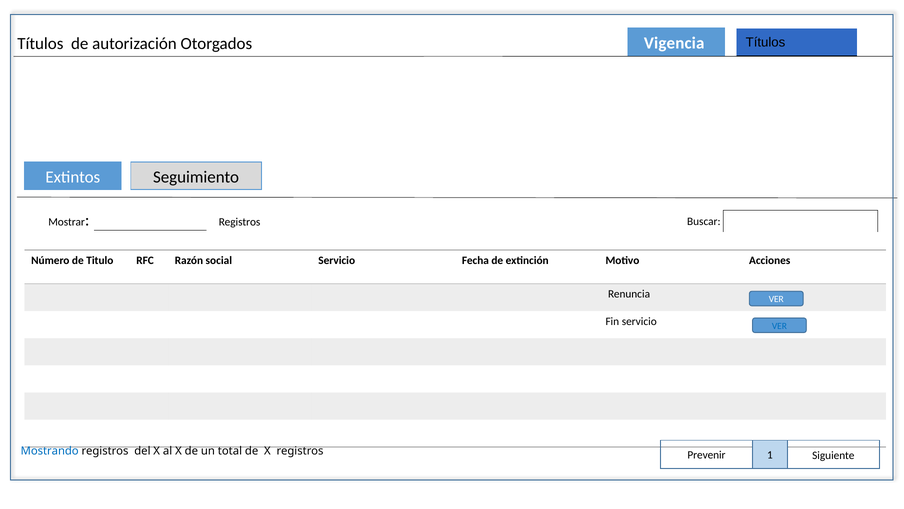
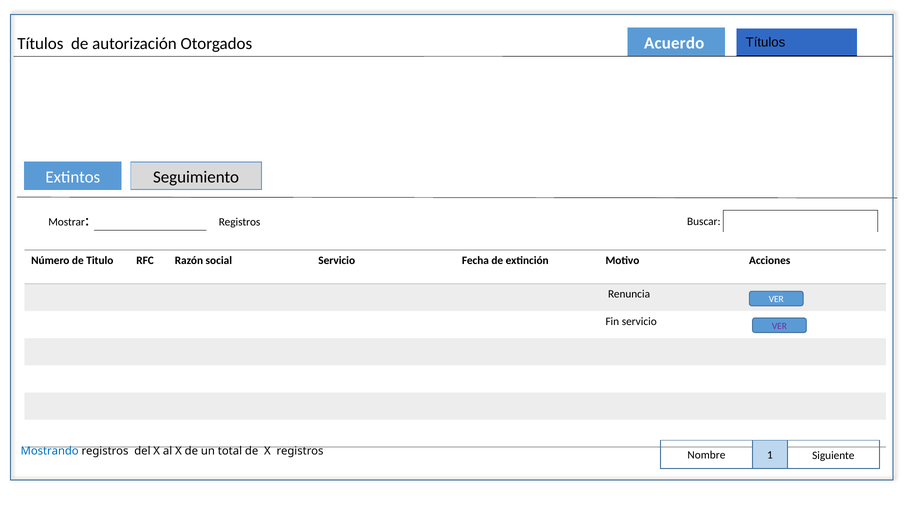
Vigencia: Vigencia -> Acuerdo
VER at (779, 326) colour: blue -> purple
Prevenir: Prevenir -> Nombre
